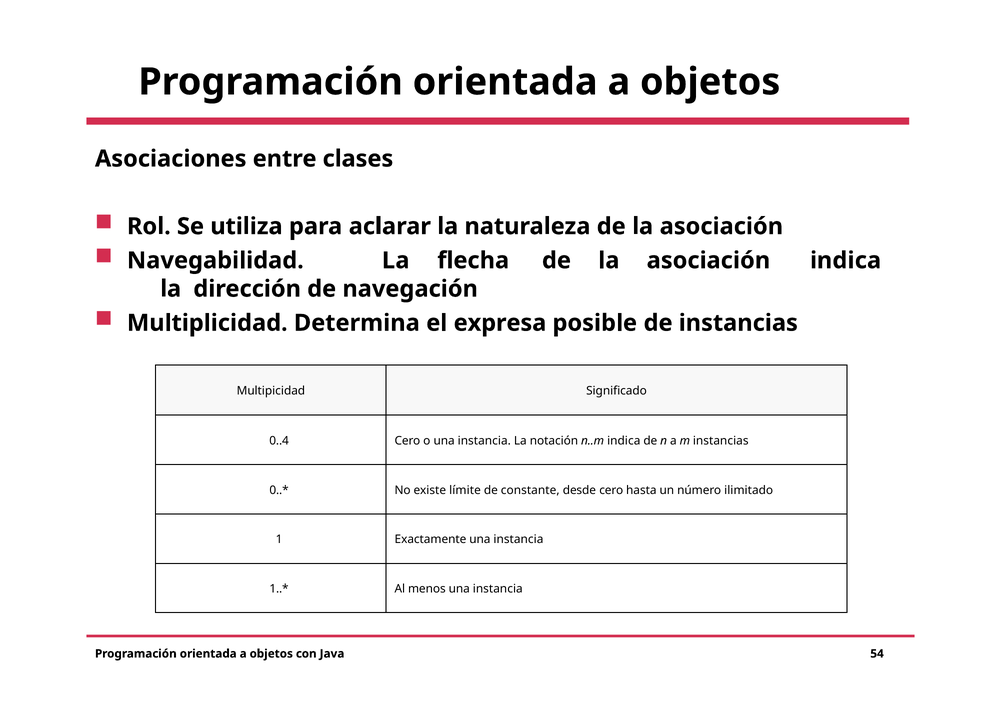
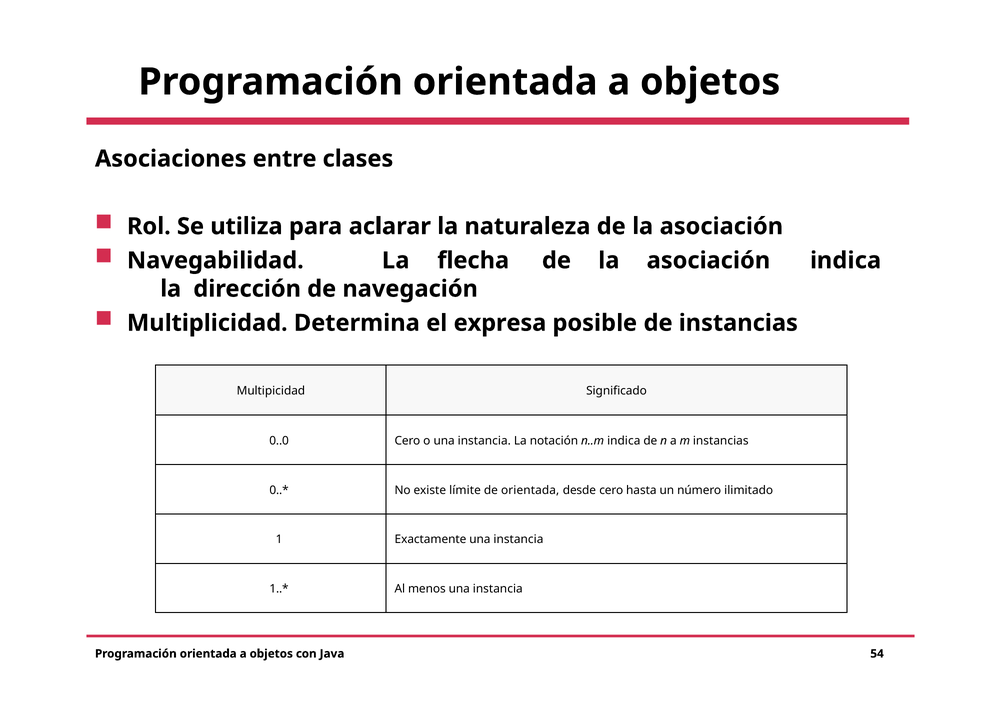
0..4: 0..4 -> 0..0
de constante: constante -> orientada
